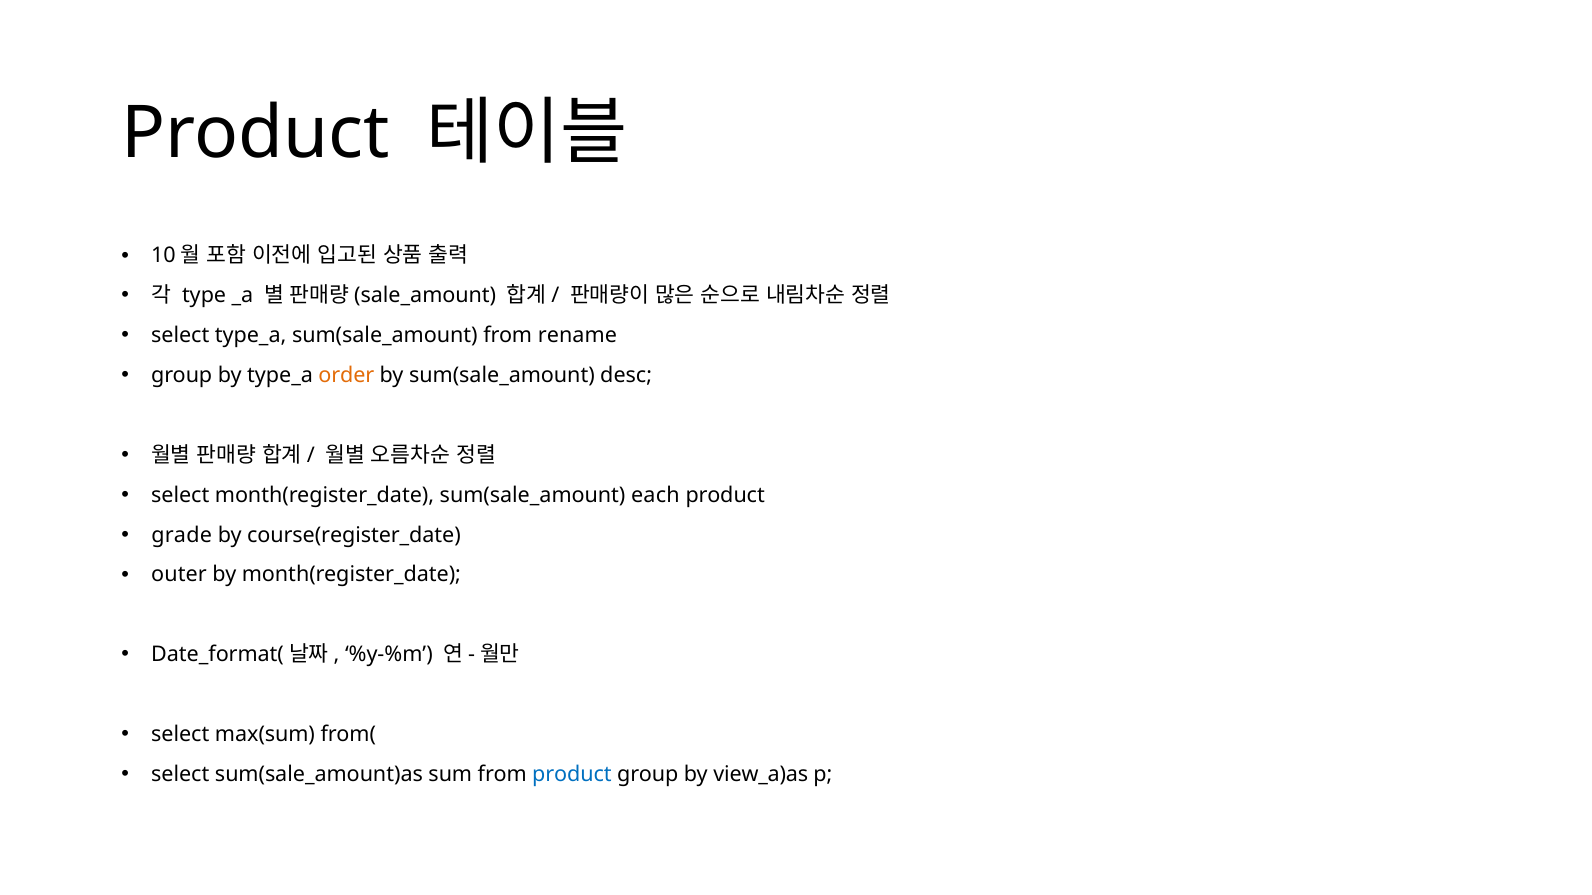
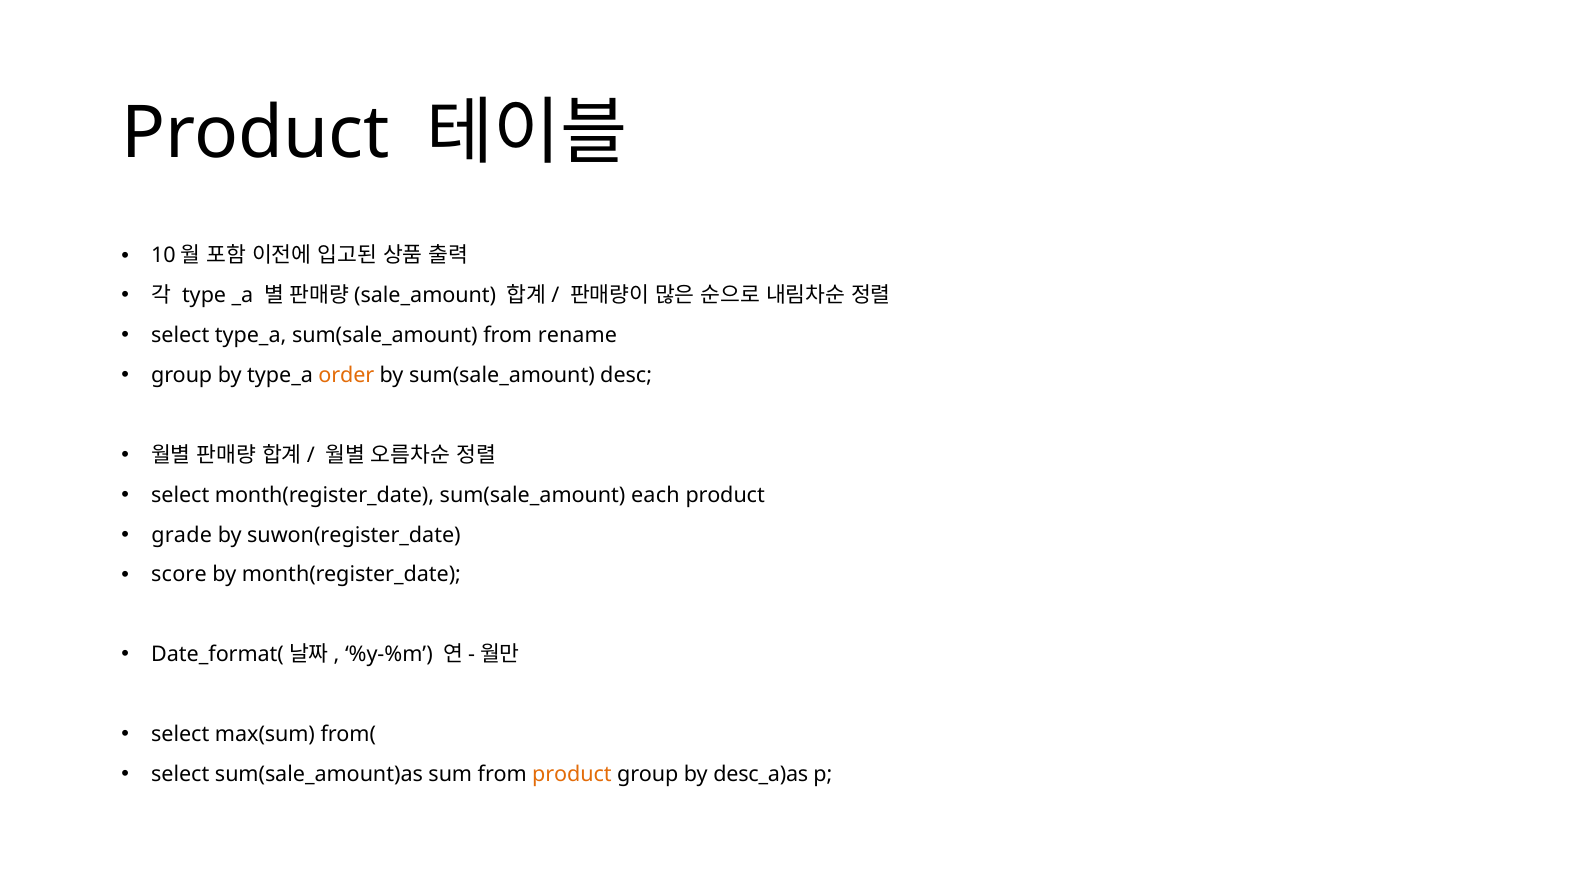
course(register_date: course(register_date -> suwon(register_date
outer: outer -> score
product at (572, 775) colour: blue -> orange
view_a)as: view_a)as -> desc_a)as
